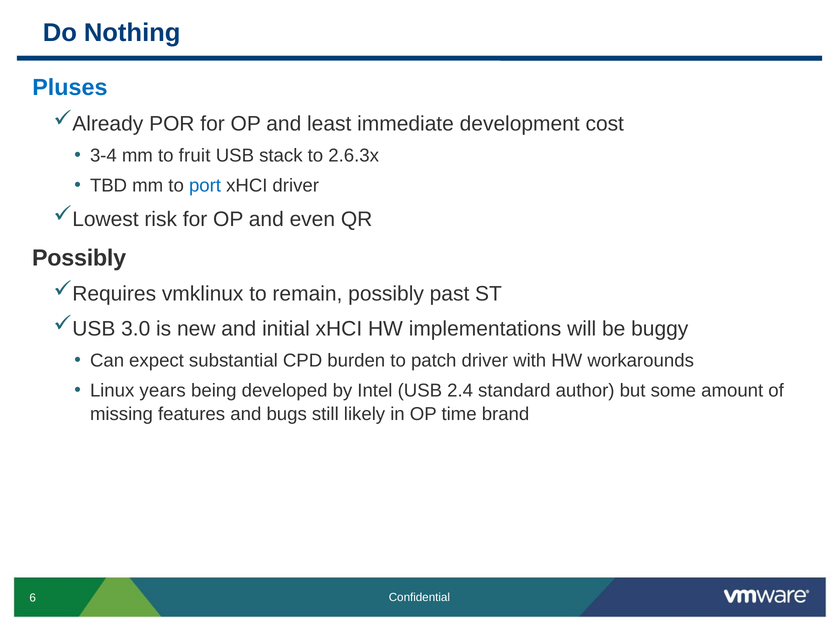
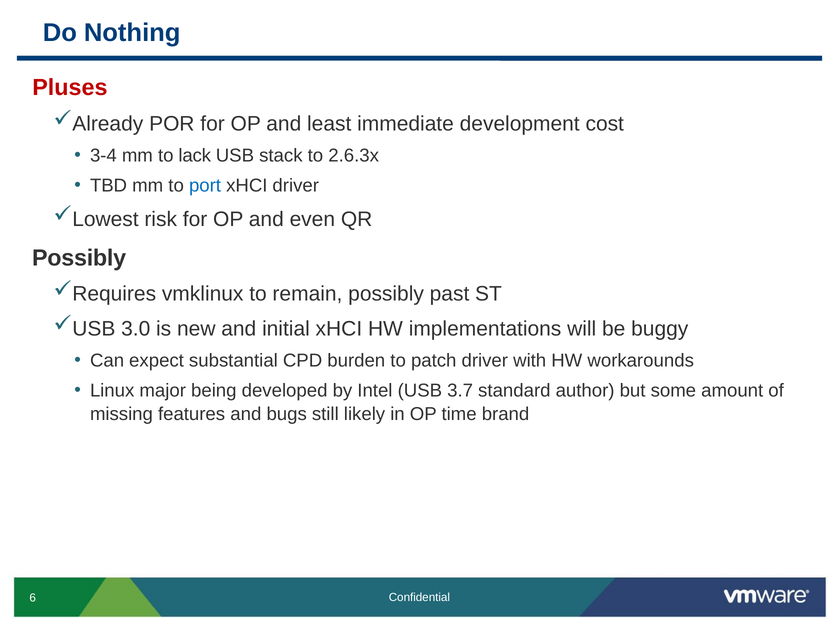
Pluses colour: blue -> red
fruit: fruit -> lack
years: years -> major
2.4: 2.4 -> 3.7
